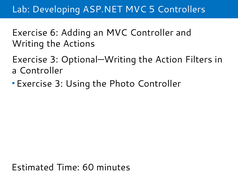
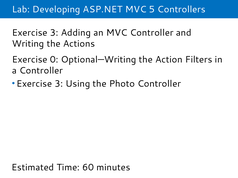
6 at (54, 33): 6 -> 3
3 at (54, 60): 3 -> 0
